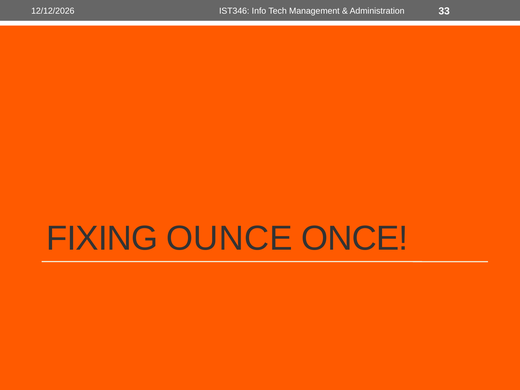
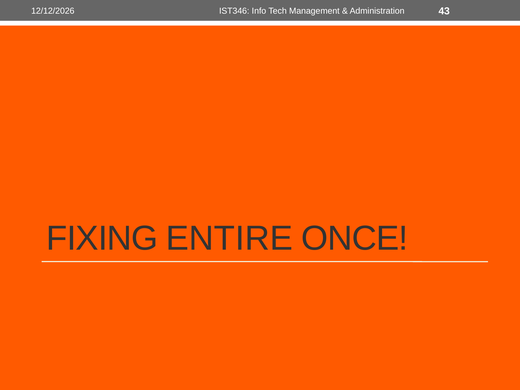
33: 33 -> 43
OUNCE: OUNCE -> ENTIRE
